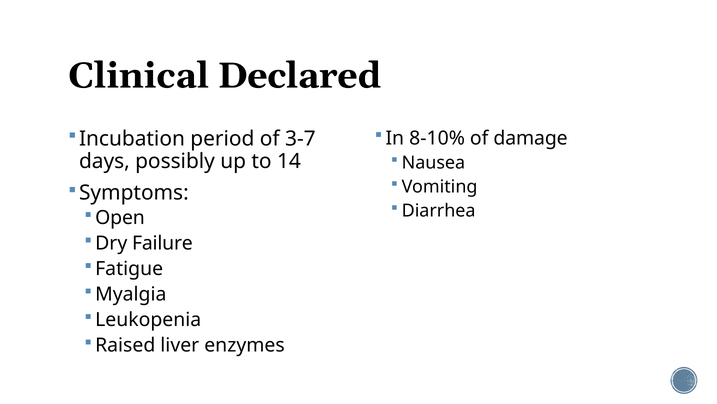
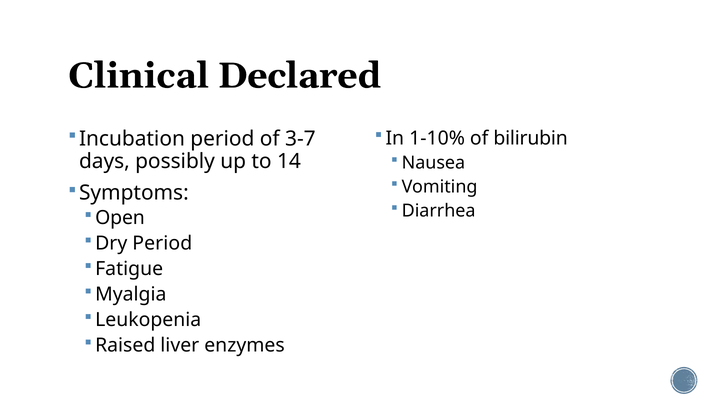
8-10%: 8-10% -> 1-10%
damage: damage -> bilirubin
Dry Failure: Failure -> Period
